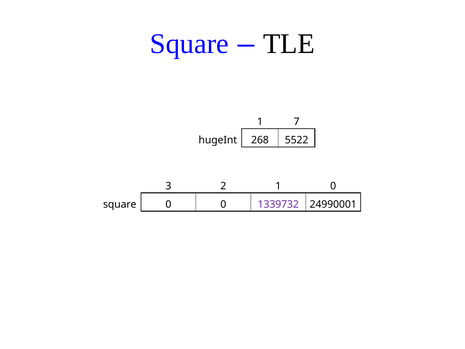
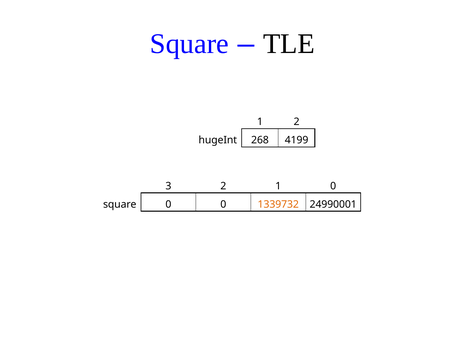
1 7: 7 -> 2
5522: 5522 -> 4199
1339732 colour: purple -> orange
